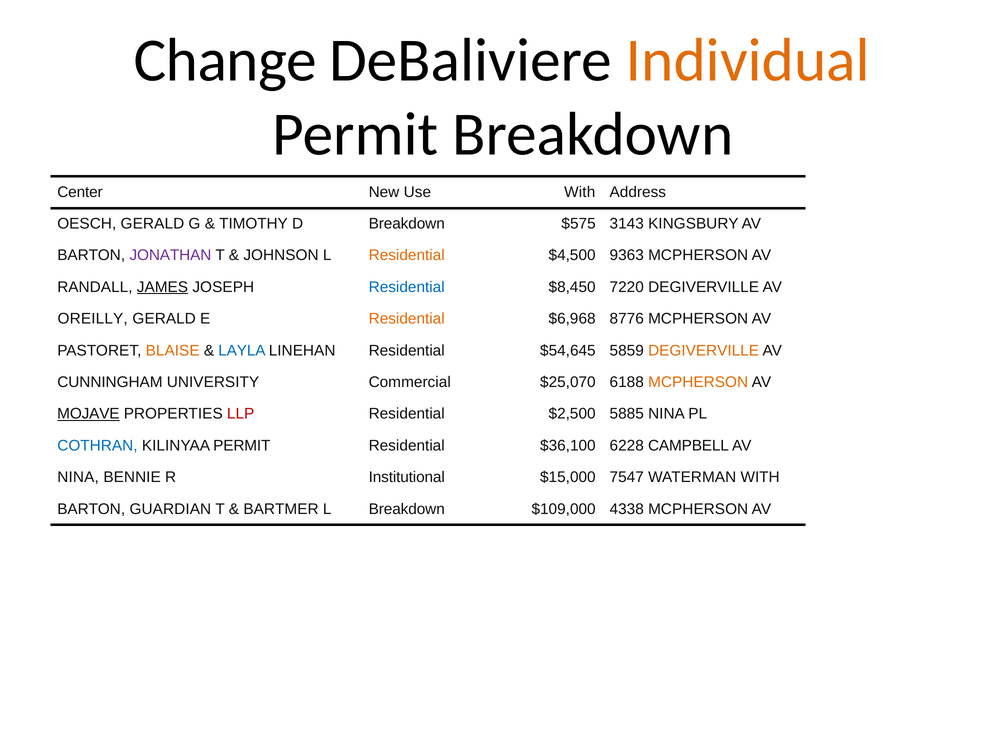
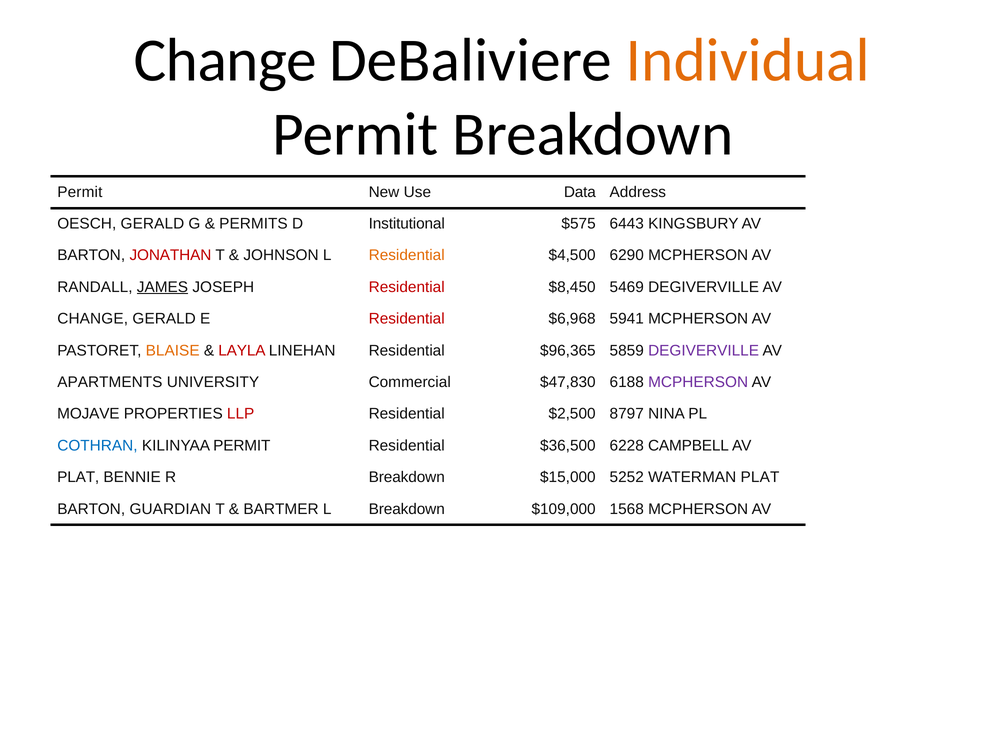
Center at (80, 192): Center -> Permit
Use With: With -> Data
TIMOTHY: TIMOTHY -> PERMITS
D Breakdown: Breakdown -> Institutional
3143: 3143 -> 6443
JONATHAN colour: purple -> red
9363: 9363 -> 6290
Residential at (407, 287) colour: blue -> red
7220: 7220 -> 5469
OREILLY at (93, 319): OREILLY -> CHANGE
Residential at (407, 319) colour: orange -> red
8776: 8776 -> 5941
LAYLA colour: blue -> red
$54,645: $54,645 -> $96,365
DEGIVERVILLE at (704, 350) colour: orange -> purple
CUNNINGHAM: CUNNINGHAM -> APARTMENTS
$25,070: $25,070 -> $47,830
MCPHERSON at (698, 382) colour: orange -> purple
MOJAVE underline: present -> none
5885: 5885 -> 8797
$36,100: $36,100 -> $36,500
NINA at (78, 477): NINA -> PLAT
R Institutional: Institutional -> Breakdown
7547: 7547 -> 5252
WATERMAN WITH: WITH -> PLAT
4338: 4338 -> 1568
